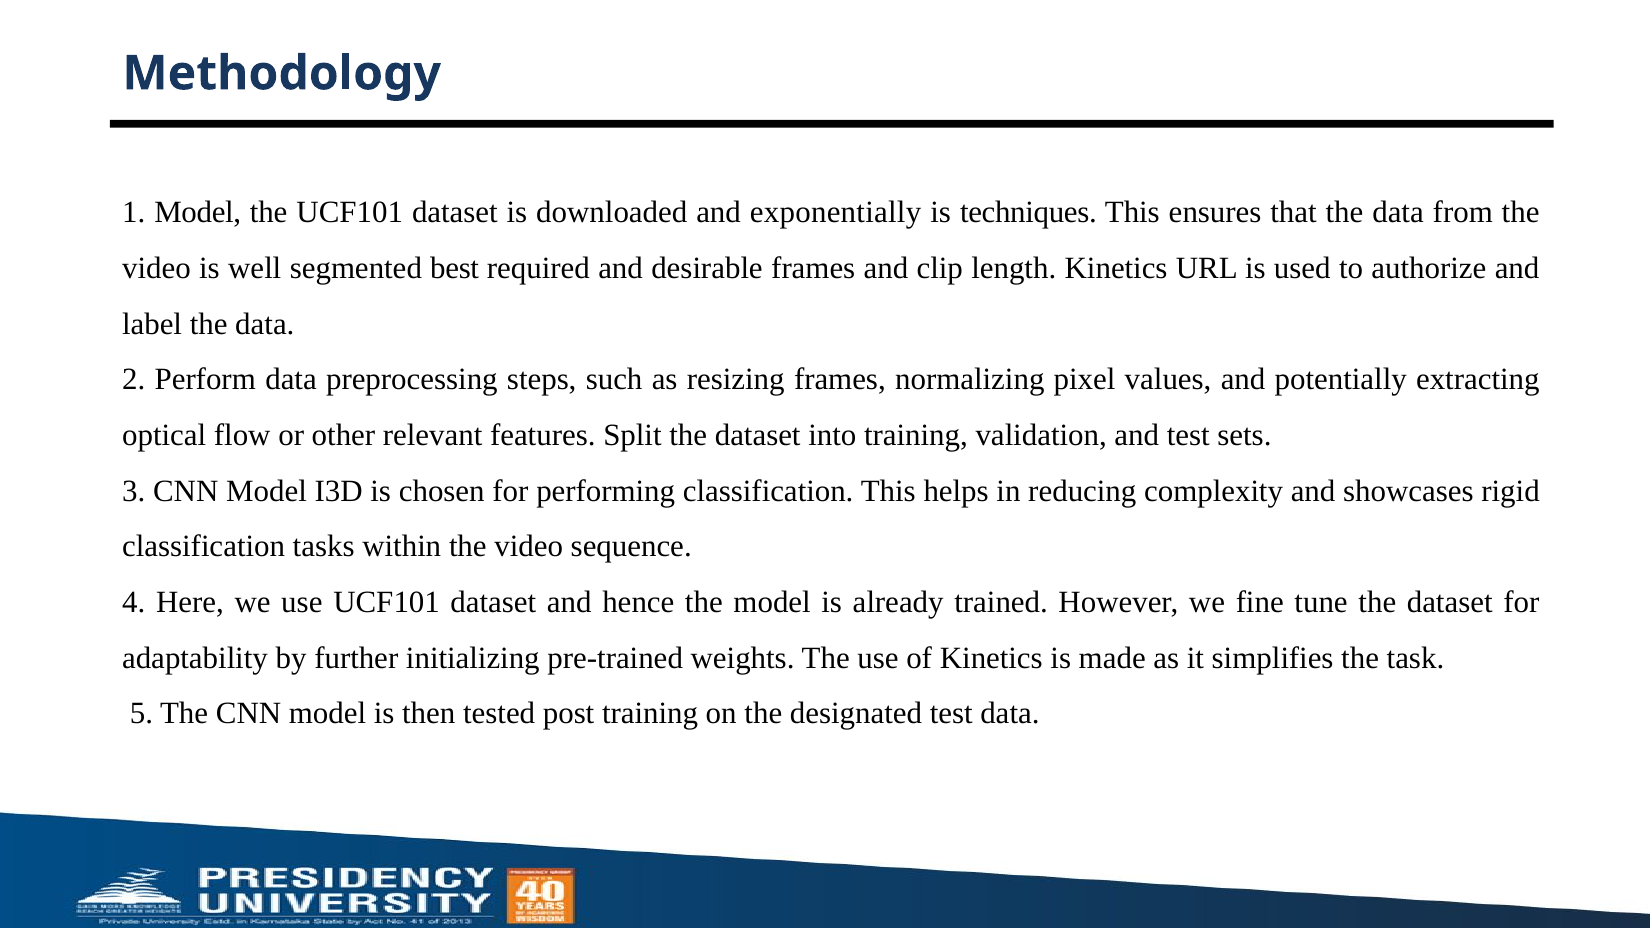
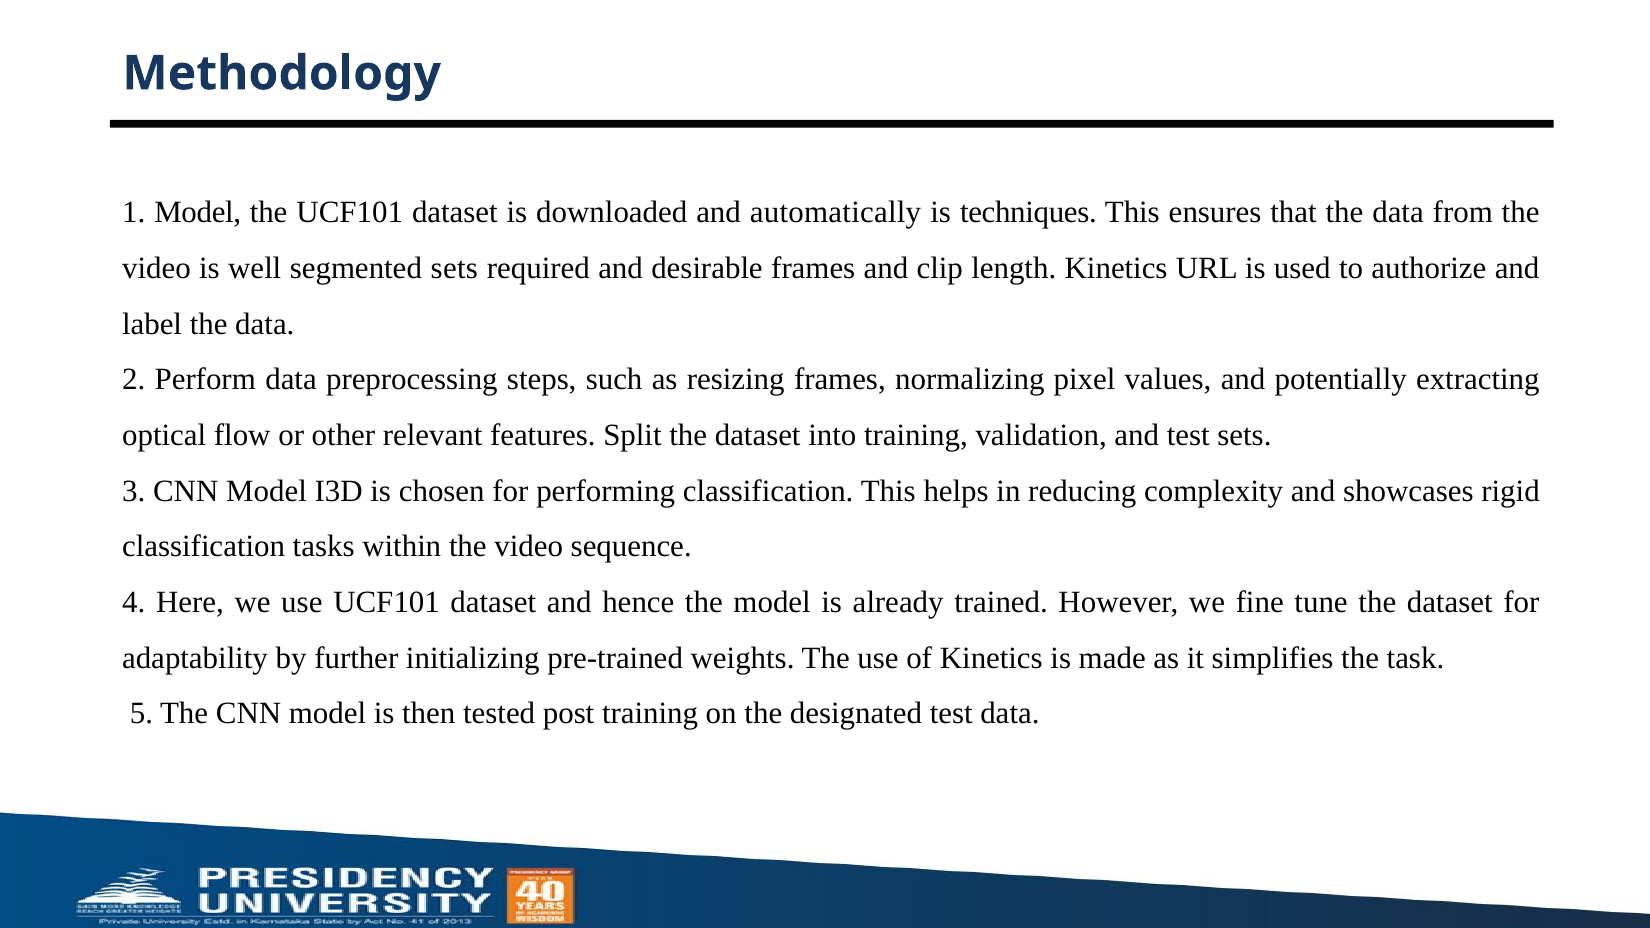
exponentially: exponentially -> automatically
segmented best: best -> sets
